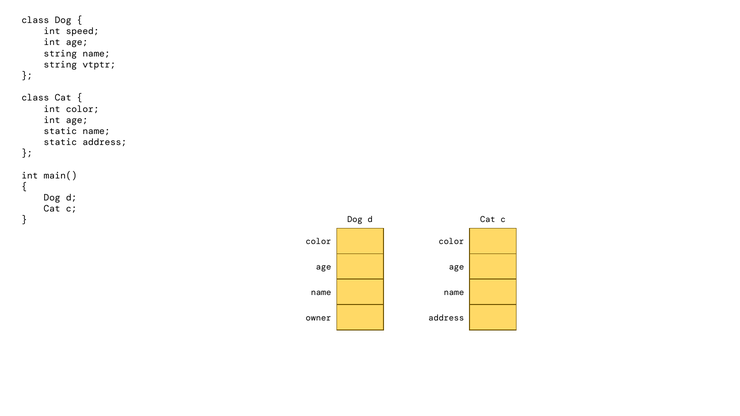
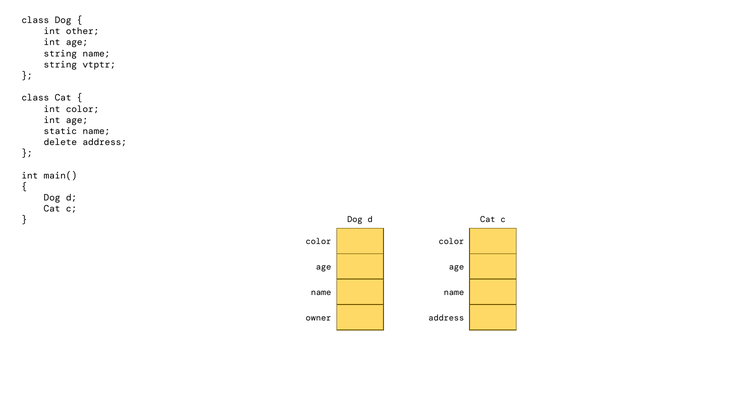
speed: speed -> other
static at (60, 142): static -> delete
